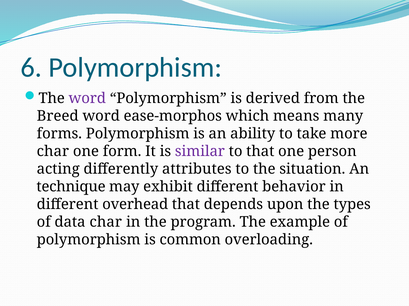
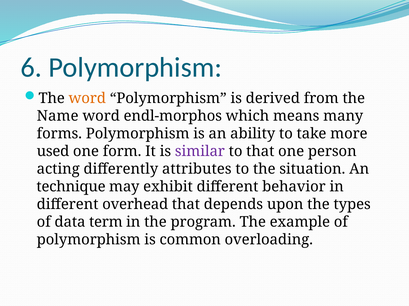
word at (87, 98) colour: purple -> orange
Breed: Breed -> Name
ease-morphos: ease-morphos -> endl-morphos
char at (53, 152): char -> used
data char: char -> term
